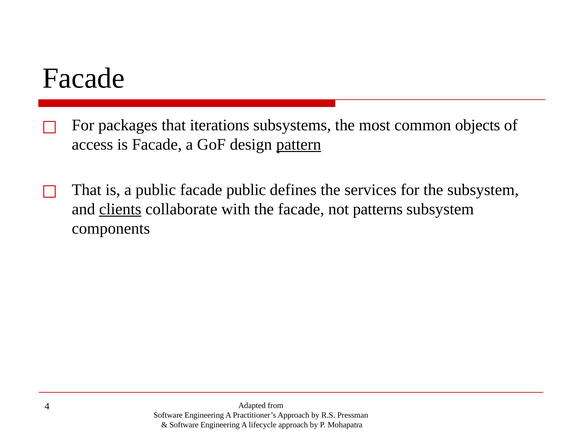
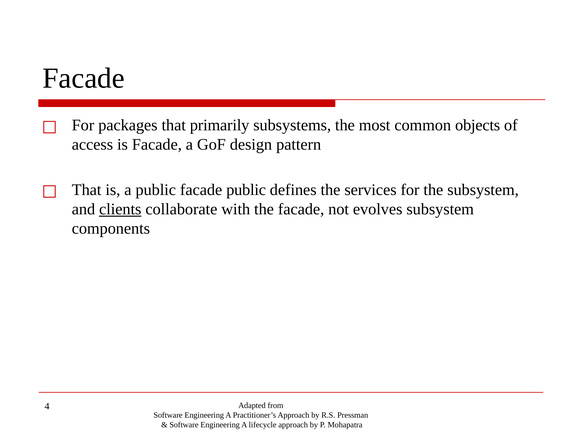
iterations: iterations -> primarily
pattern underline: present -> none
patterns: patterns -> evolves
